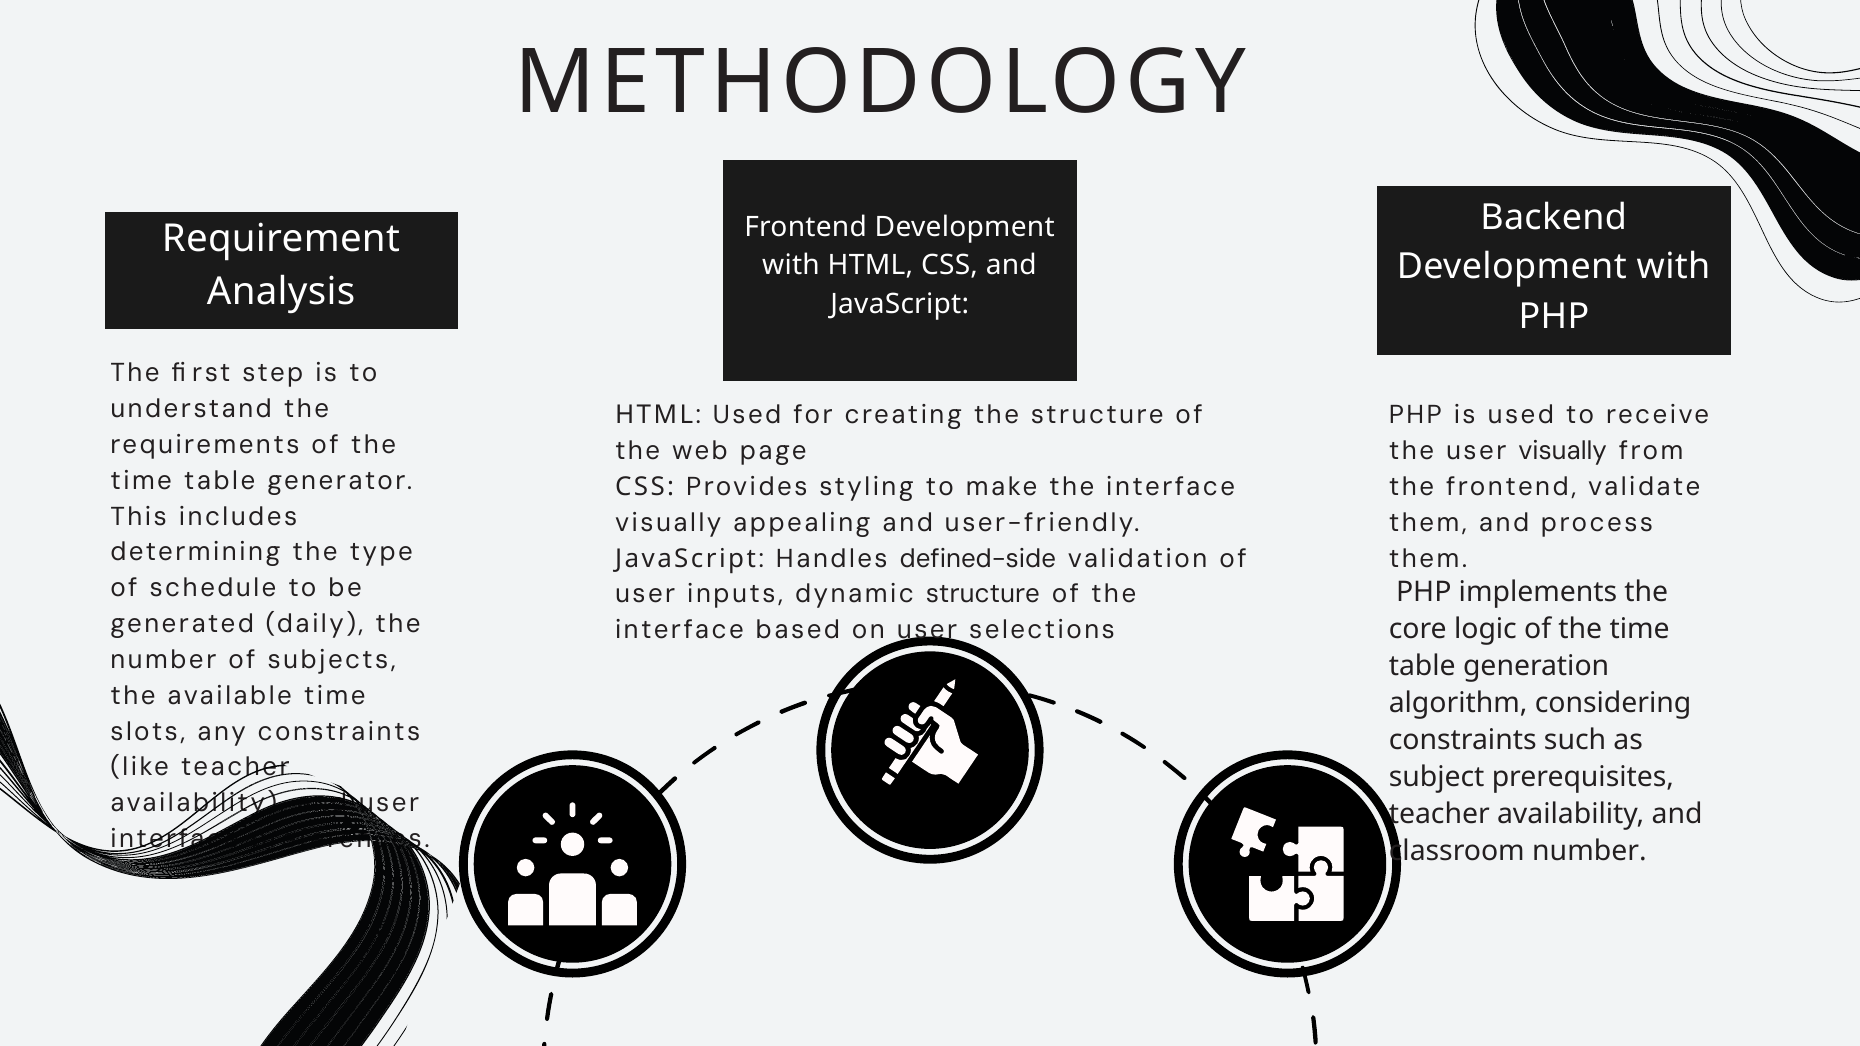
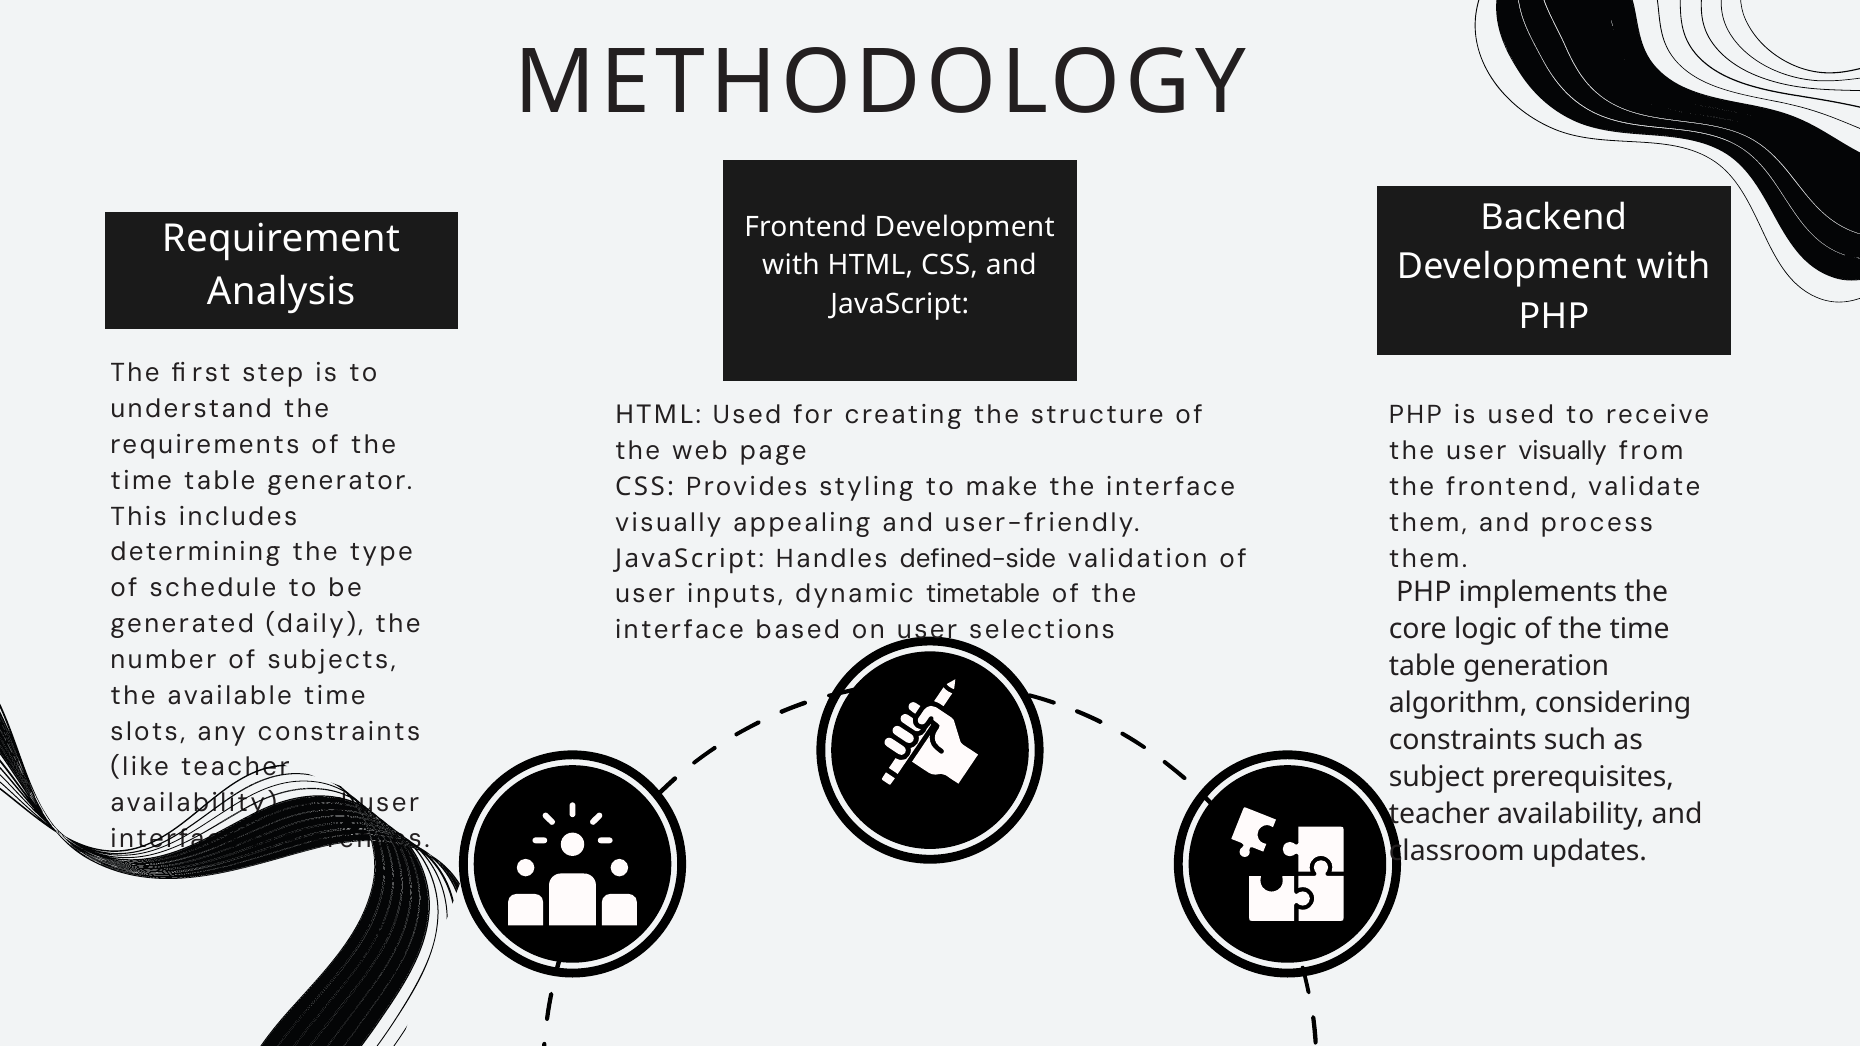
dynamic structure: structure -> timetable
classroom number: number -> updates
